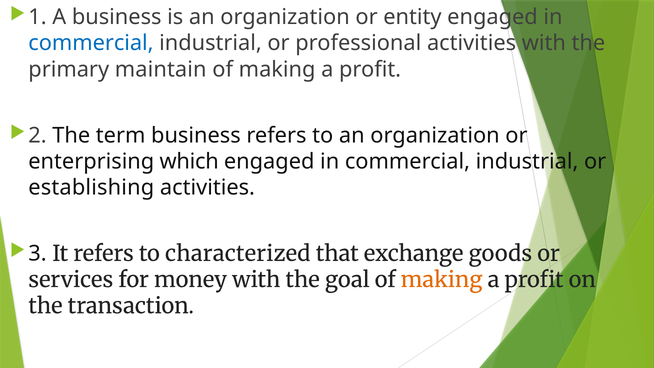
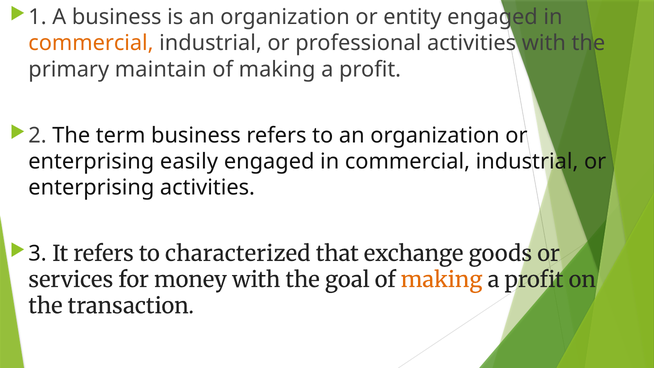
commercial at (91, 43) colour: blue -> orange
which: which -> easily
establishing at (91, 188): establishing -> enterprising
